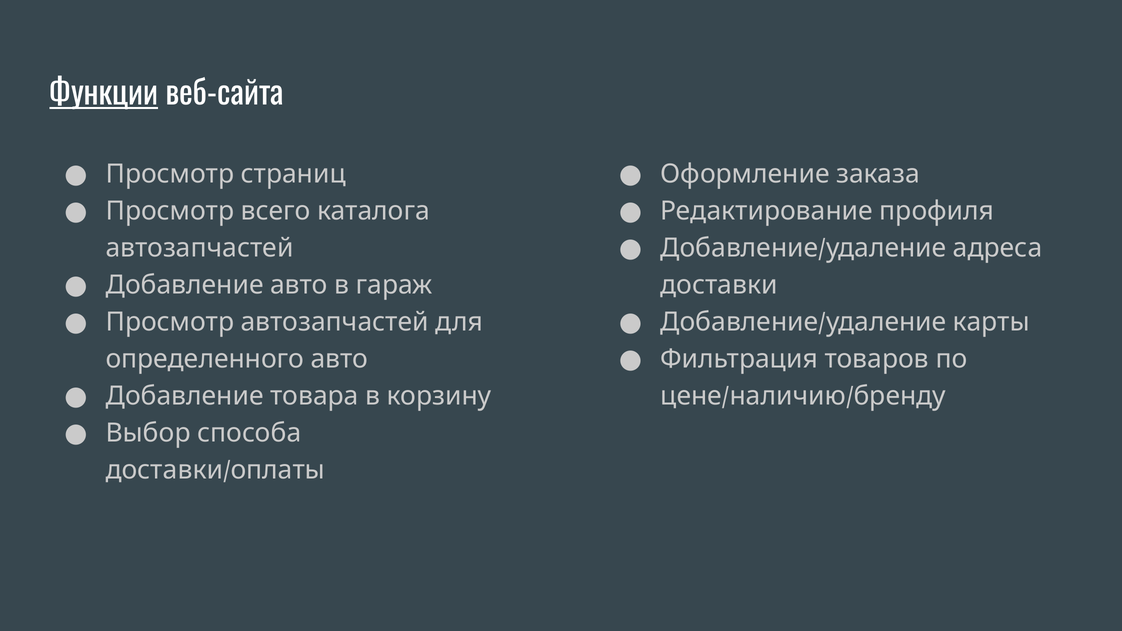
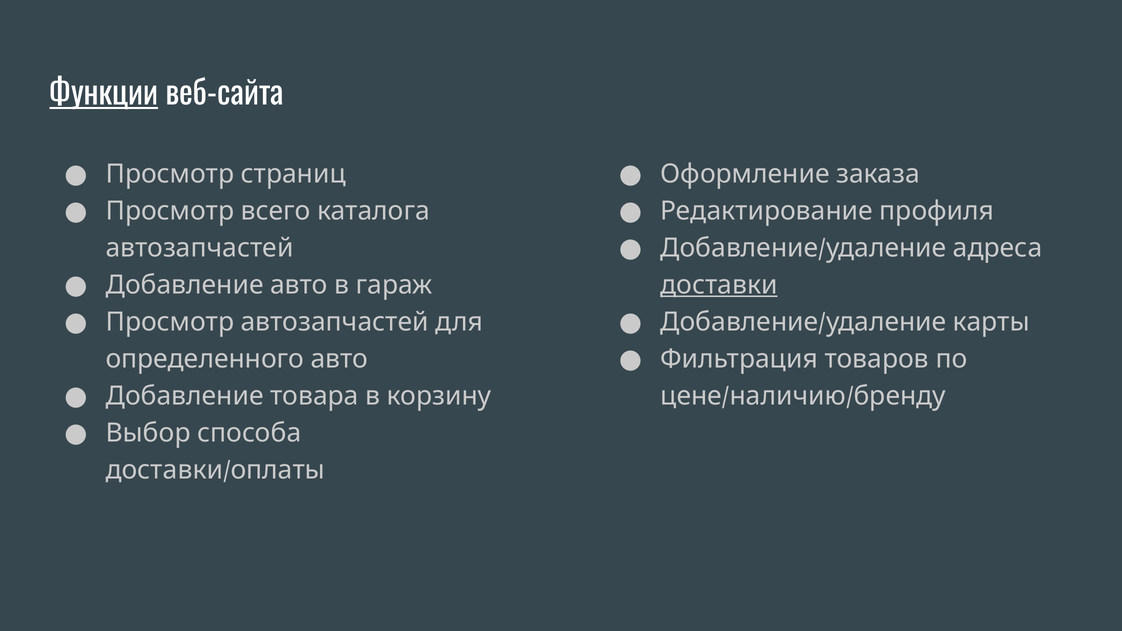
доставки at (719, 285) underline: none -> present
